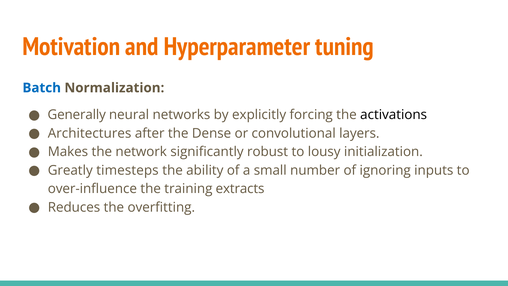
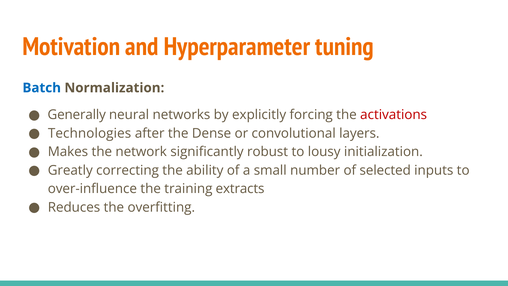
activations colour: black -> red
Architectures: Architectures -> Technologies
timesteps: timesteps -> correcting
ignoring: ignoring -> selected
